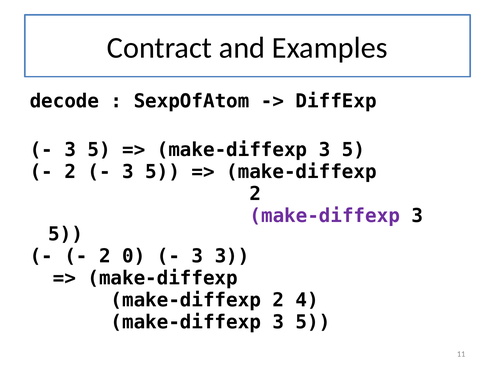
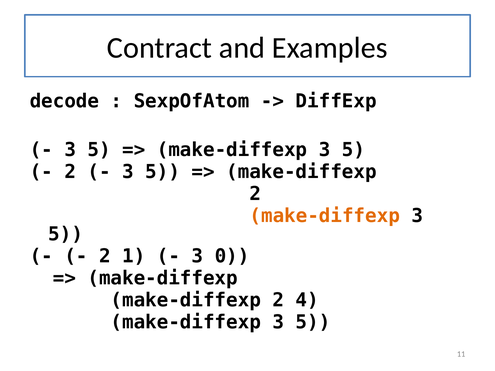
make-diffexp at (325, 216) colour: purple -> orange
0: 0 -> 1
3 3: 3 -> 0
